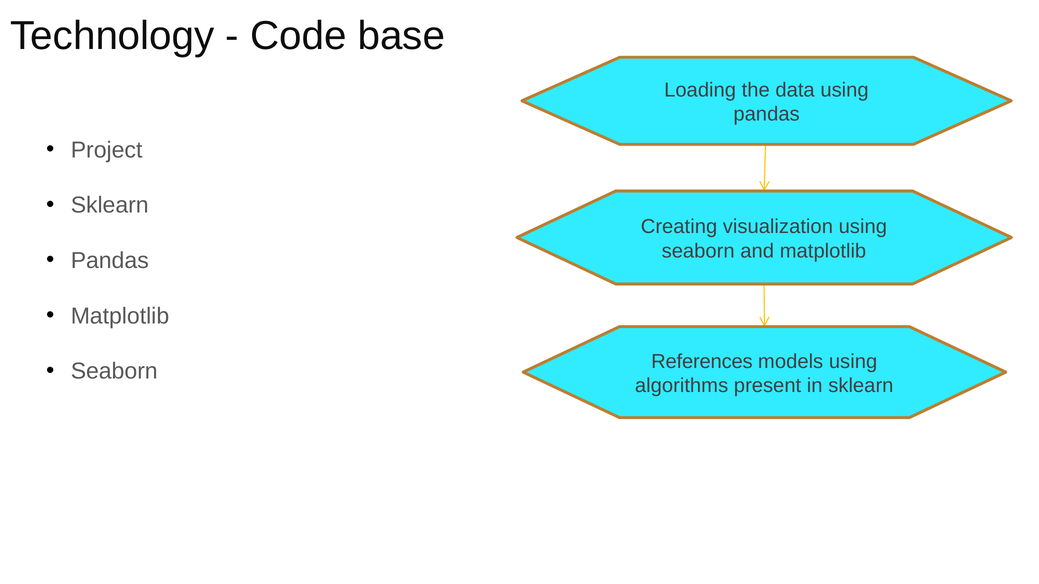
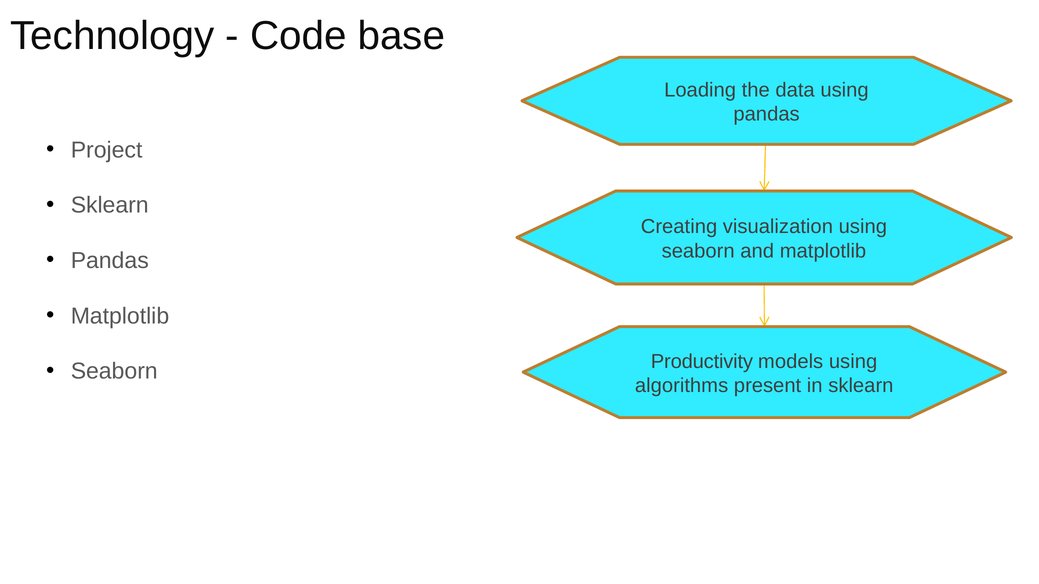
References: References -> Productivity
